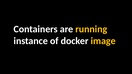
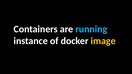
running colour: yellow -> light blue
